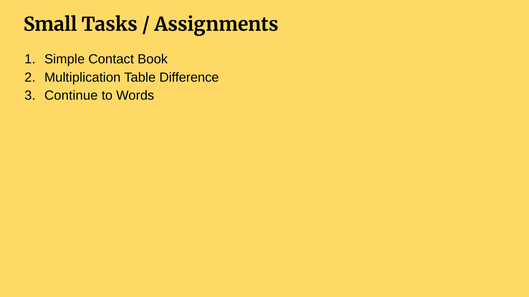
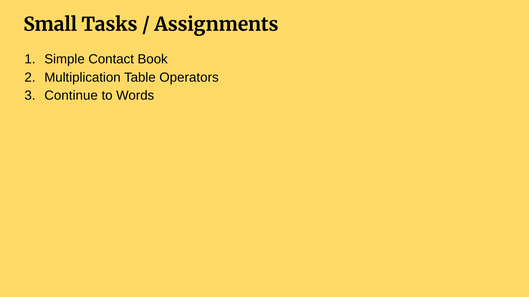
Difference: Difference -> Operators
